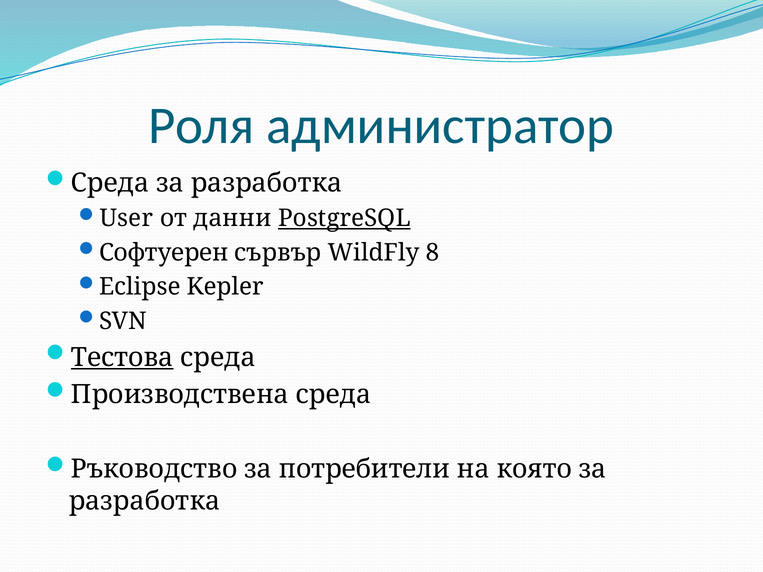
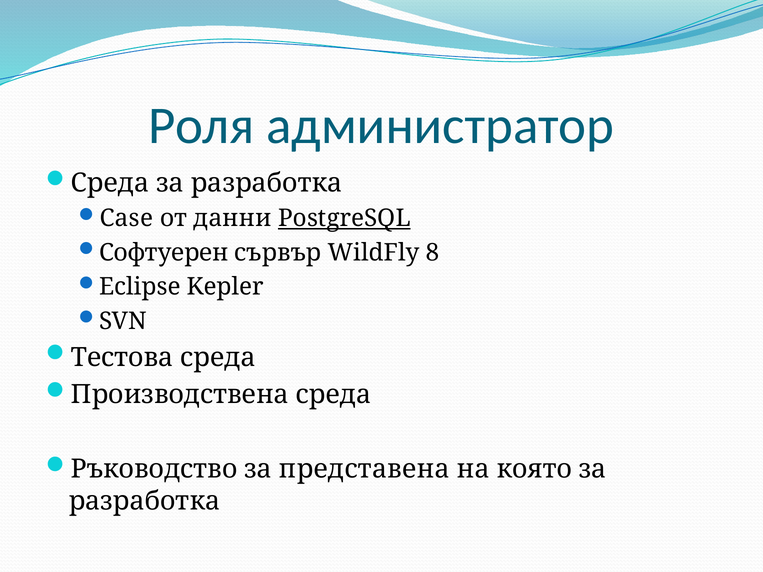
User: User -> Case
Тестова underline: present -> none
потребители: потребители -> представена
